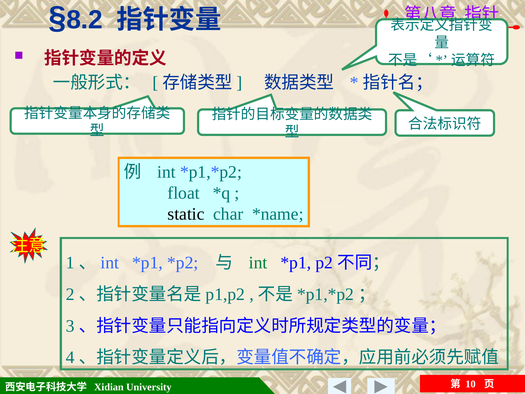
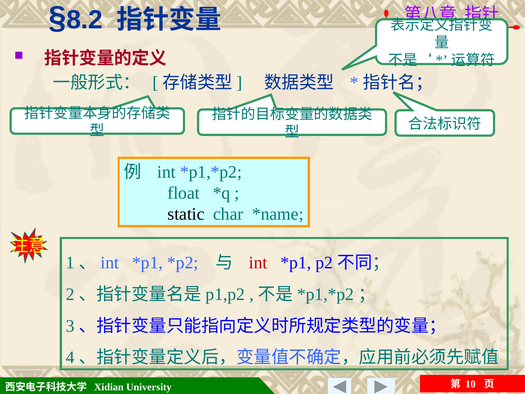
int at (258, 263) colour: green -> red
